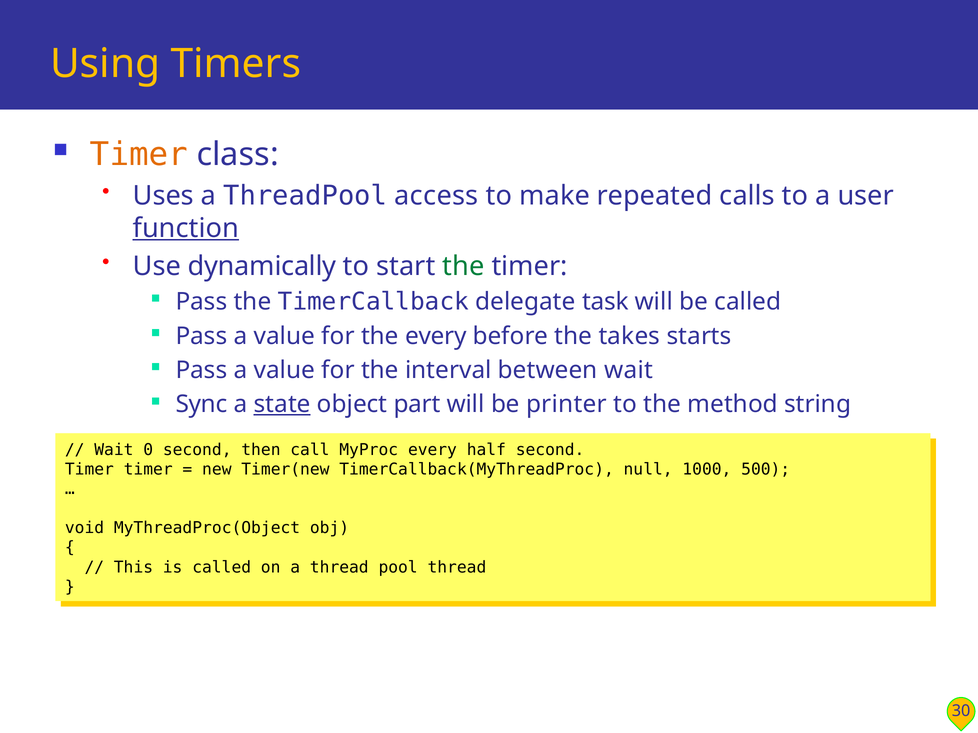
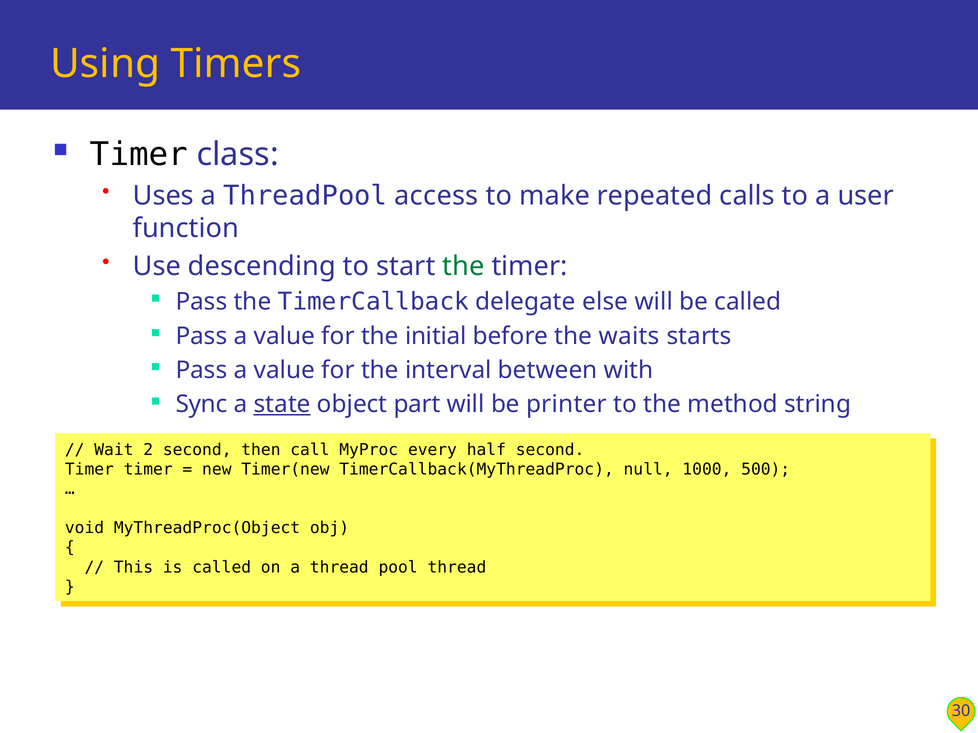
Timer at (139, 155) colour: orange -> black
function underline: present -> none
dynamically: dynamically -> descending
task: task -> else
the every: every -> initial
takes: takes -> waits
between wait: wait -> with
0: 0 -> 2
